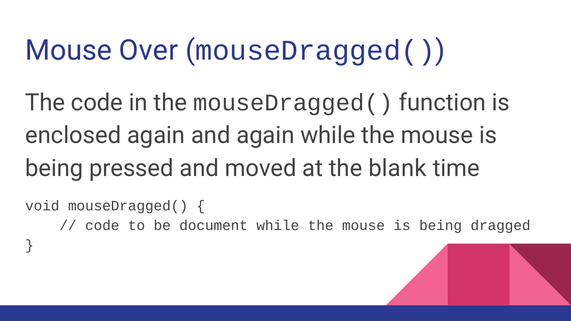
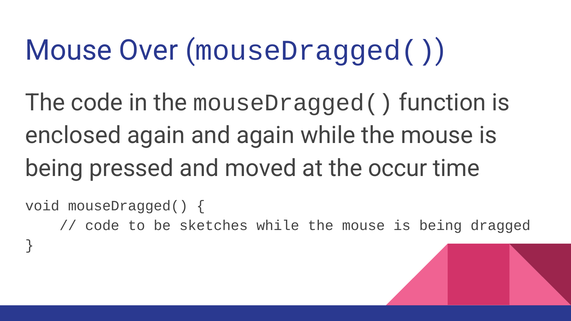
blank: blank -> occur
document: document -> sketches
